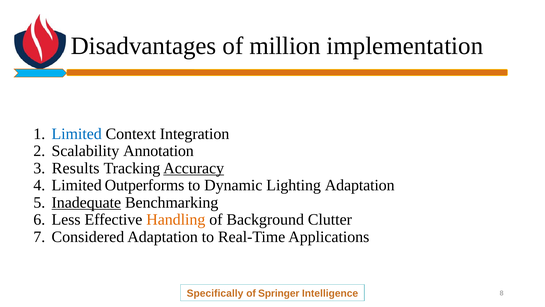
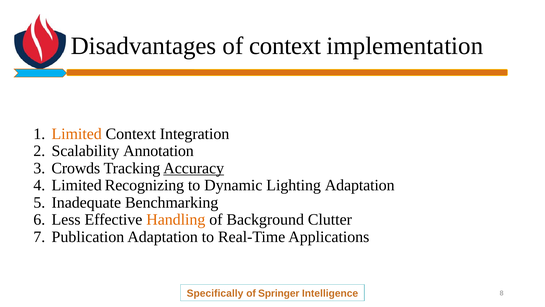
of million: million -> context
Limited at (77, 134) colour: blue -> orange
Results: Results -> Crowds
Outperforms: Outperforms -> Recognizing
Inadequate underline: present -> none
Considered: Considered -> Publication
